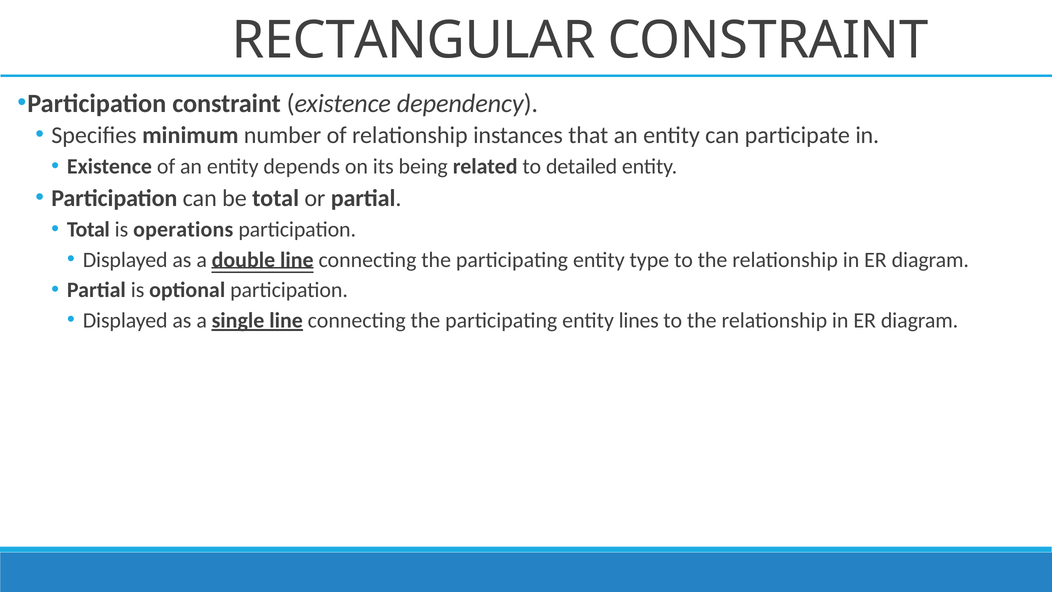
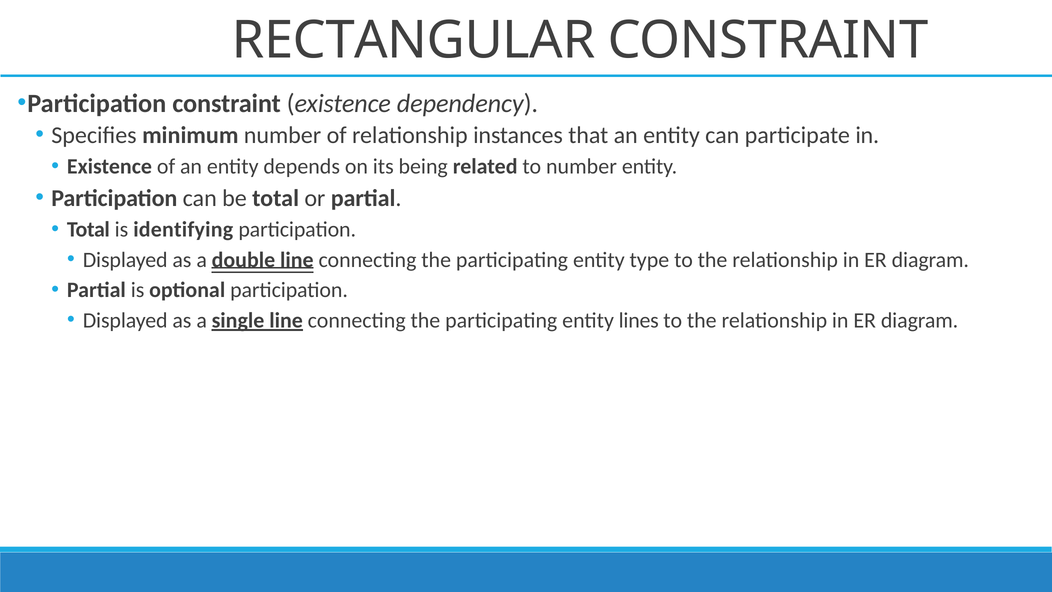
to detailed: detailed -> number
operations: operations -> identifying
